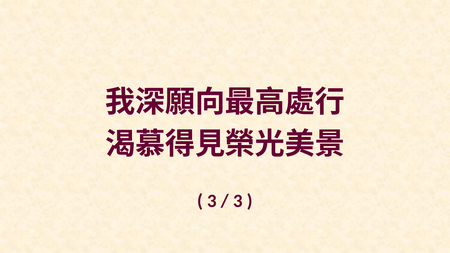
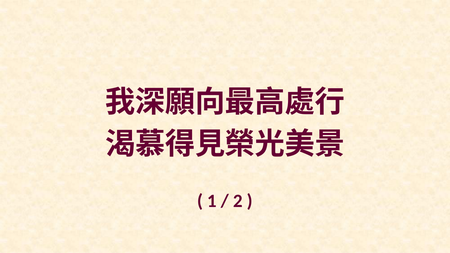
3 at (212, 201): 3 -> 1
3 at (238, 201): 3 -> 2
